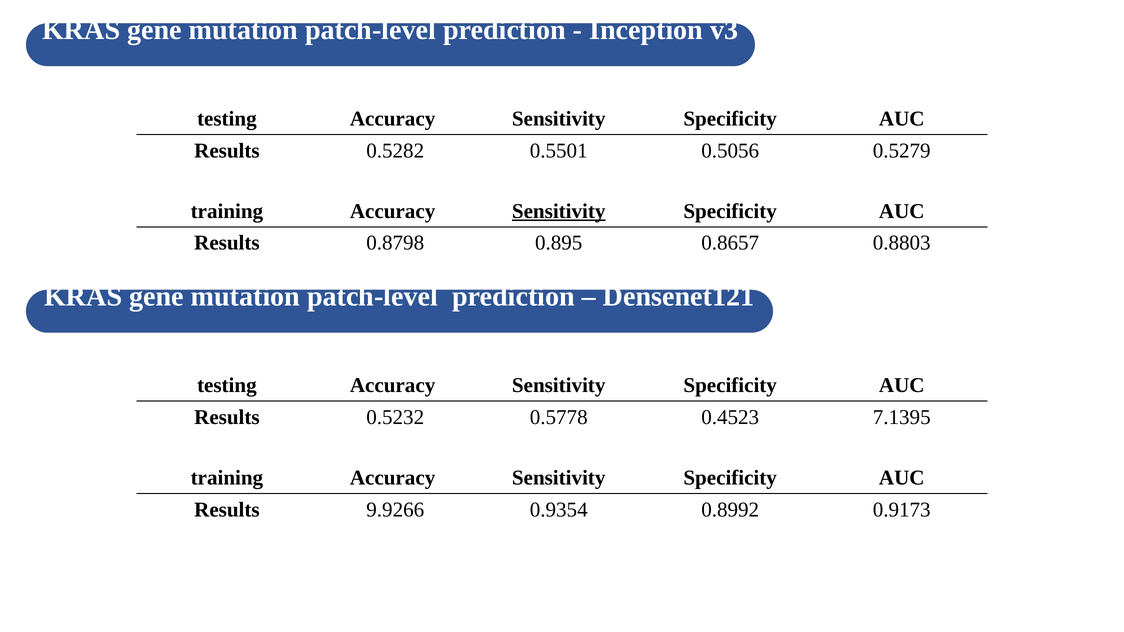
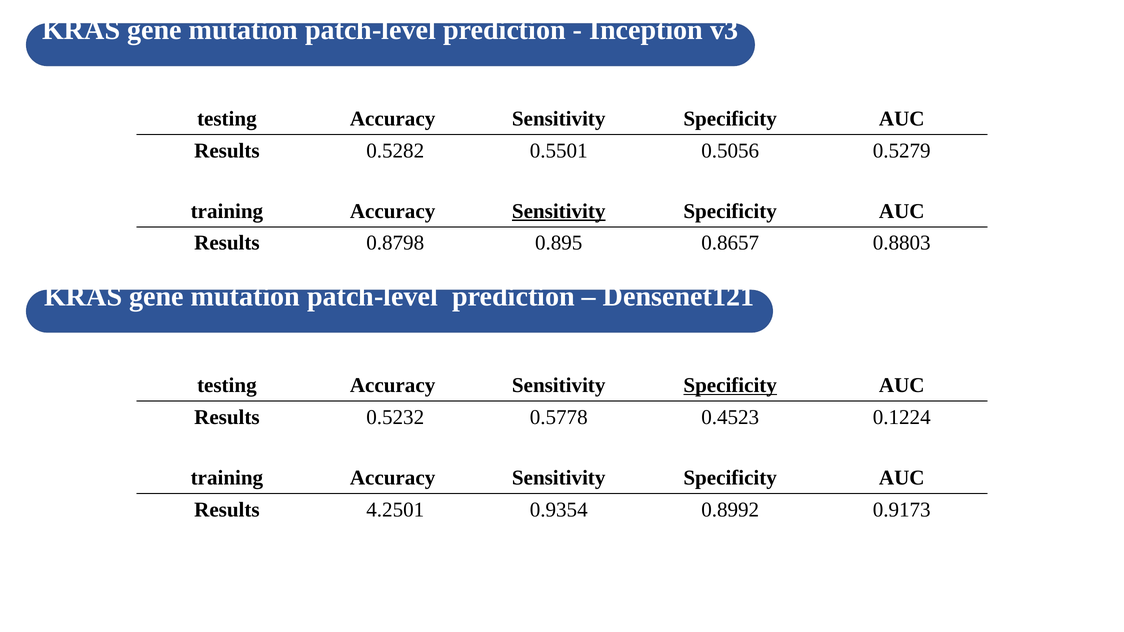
Specificity at (730, 386) underline: none -> present
7.1395: 7.1395 -> 0.1224
9.9266: 9.9266 -> 4.2501
